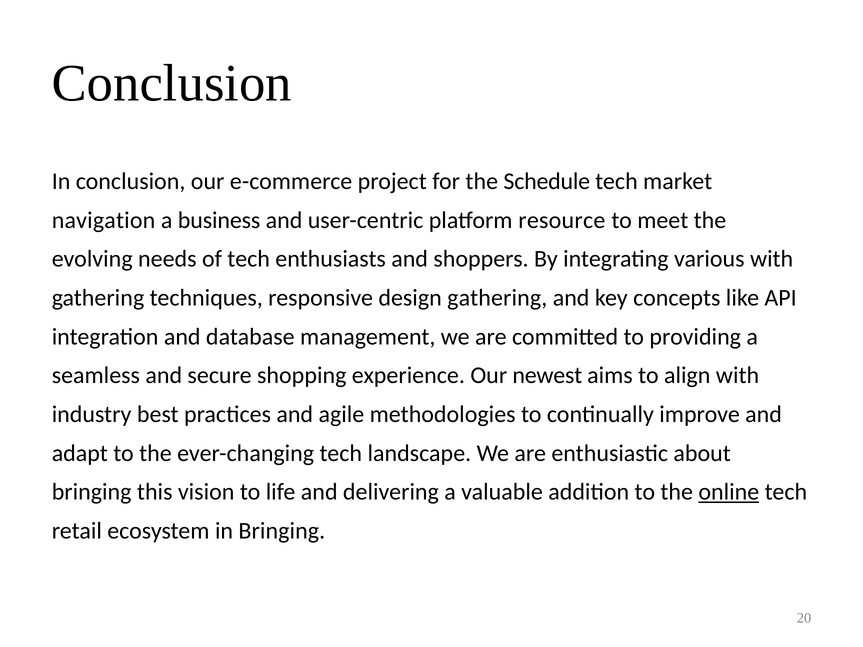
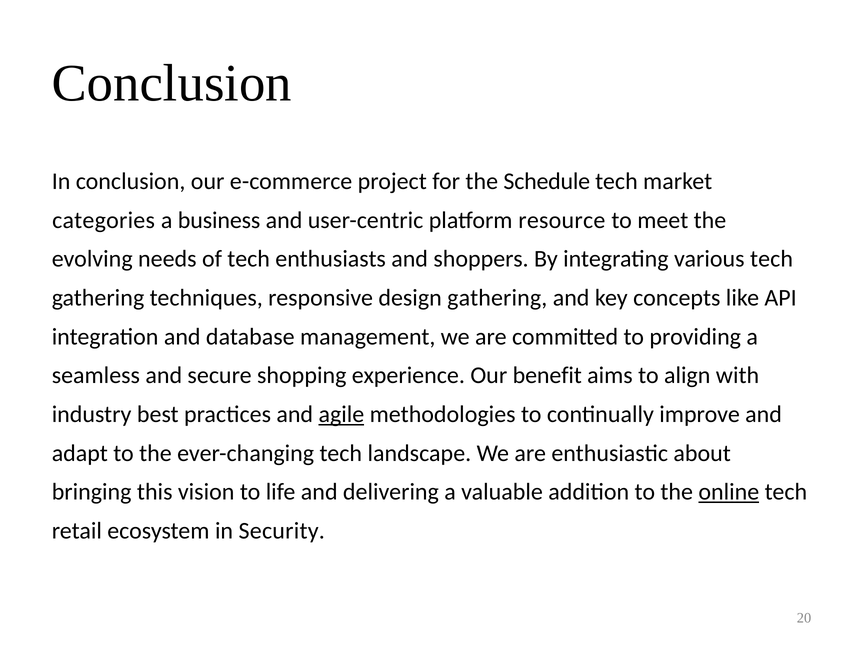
navigation: navigation -> categories
various with: with -> tech
newest: newest -> benefit
agile underline: none -> present
in Bringing: Bringing -> Security
